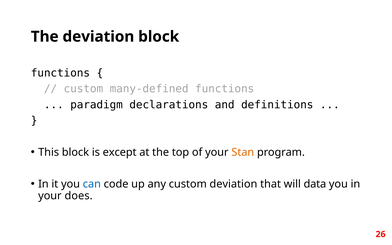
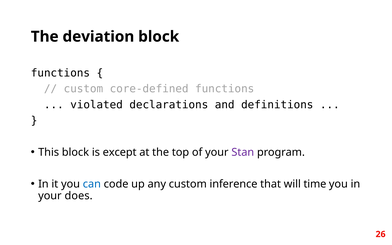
many-defined: many-defined -> core-defined
paradigm: paradigm -> violated
Stan colour: orange -> purple
custom deviation: deviation -> inference
data: data -> time
